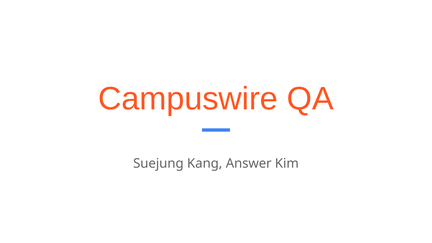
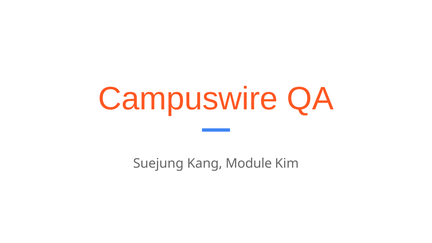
Answer: Answer -> Module
